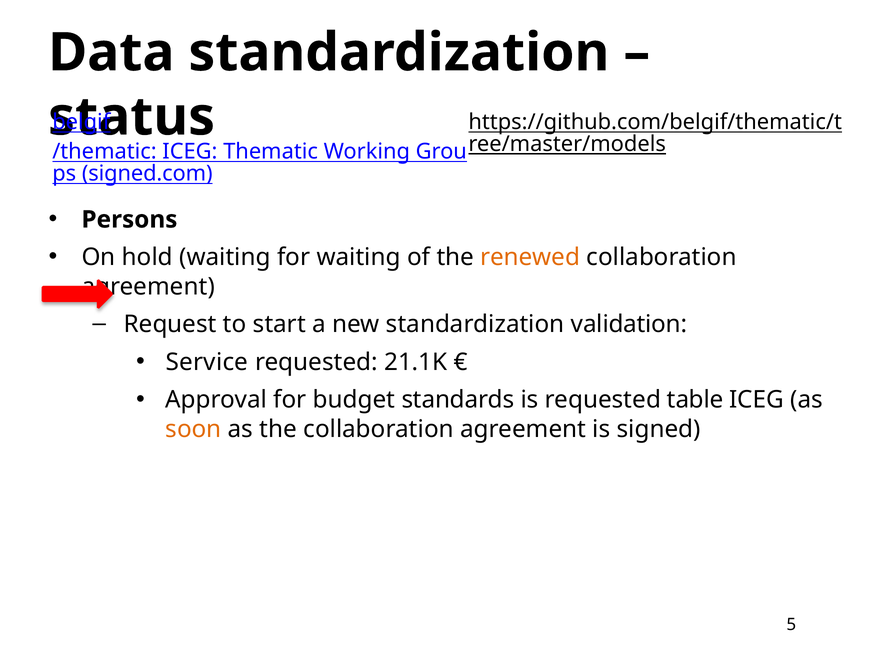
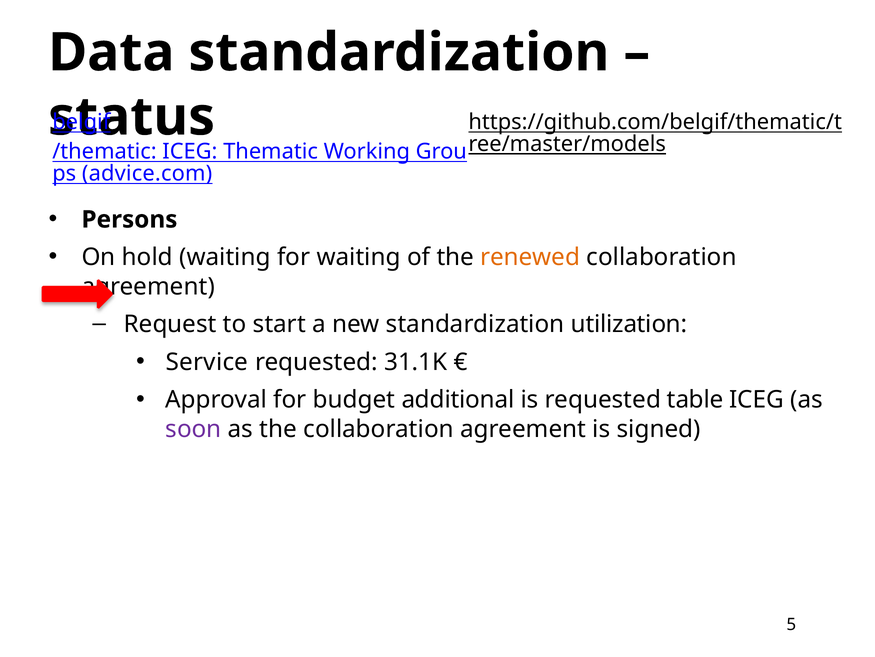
signed.com: signed.com -> advice.com
validation: validation -> utilization
21.1K: 21.1K -> 31.1K
standards: standards -> additional
soon colour: orange -> purple
